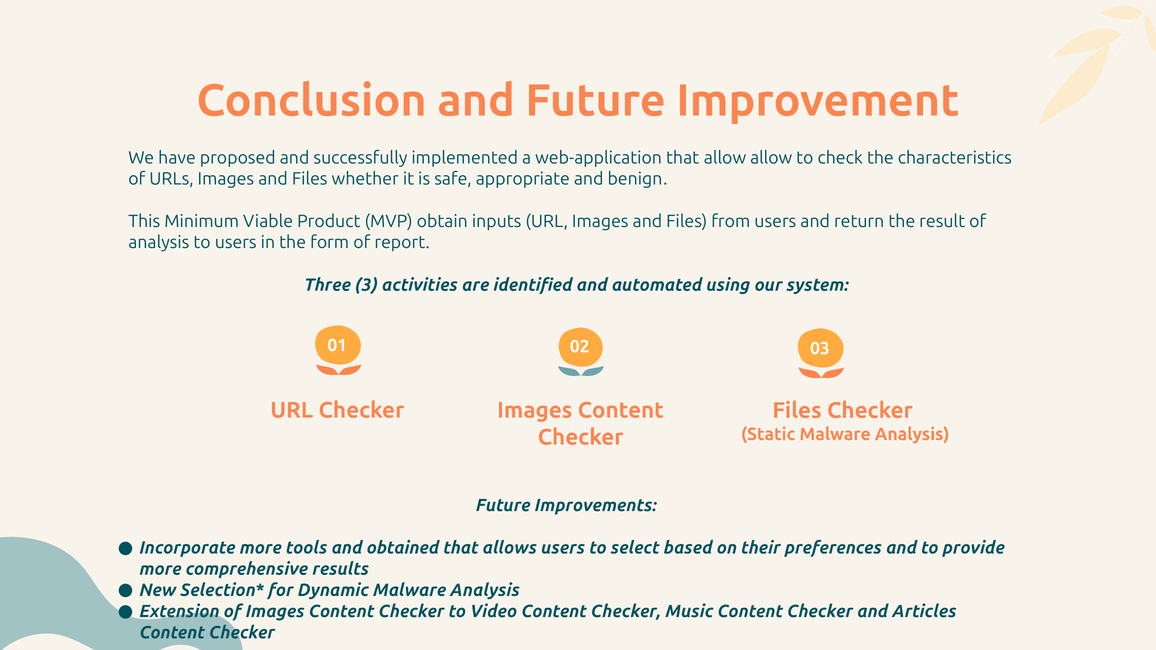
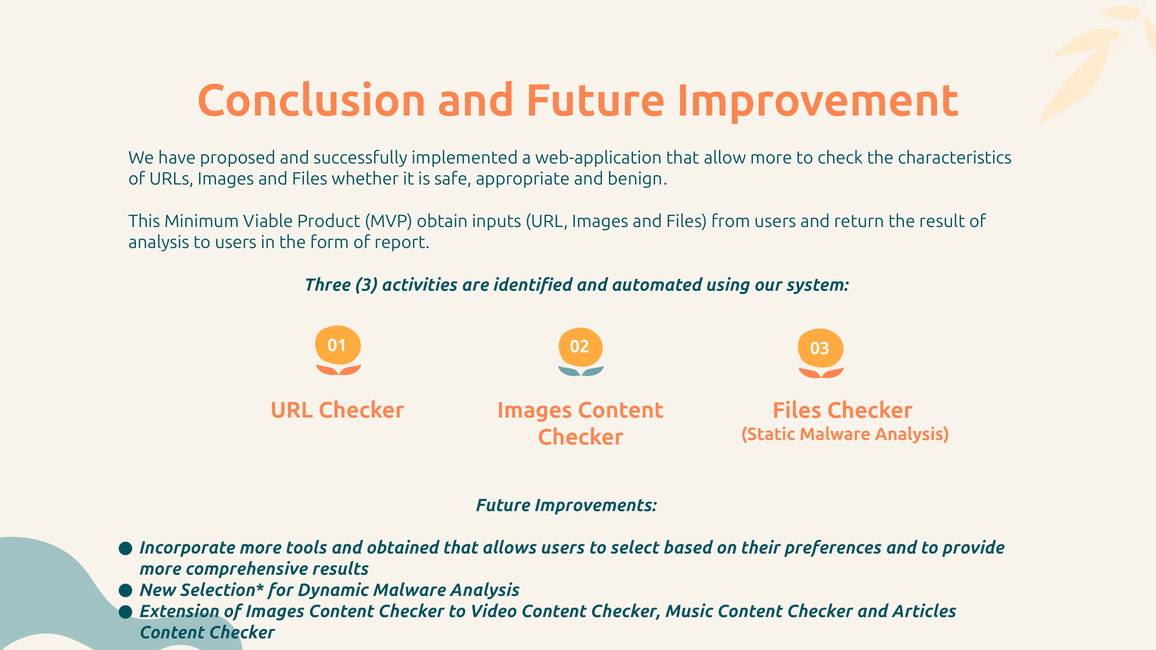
allow allow: allow -> more
